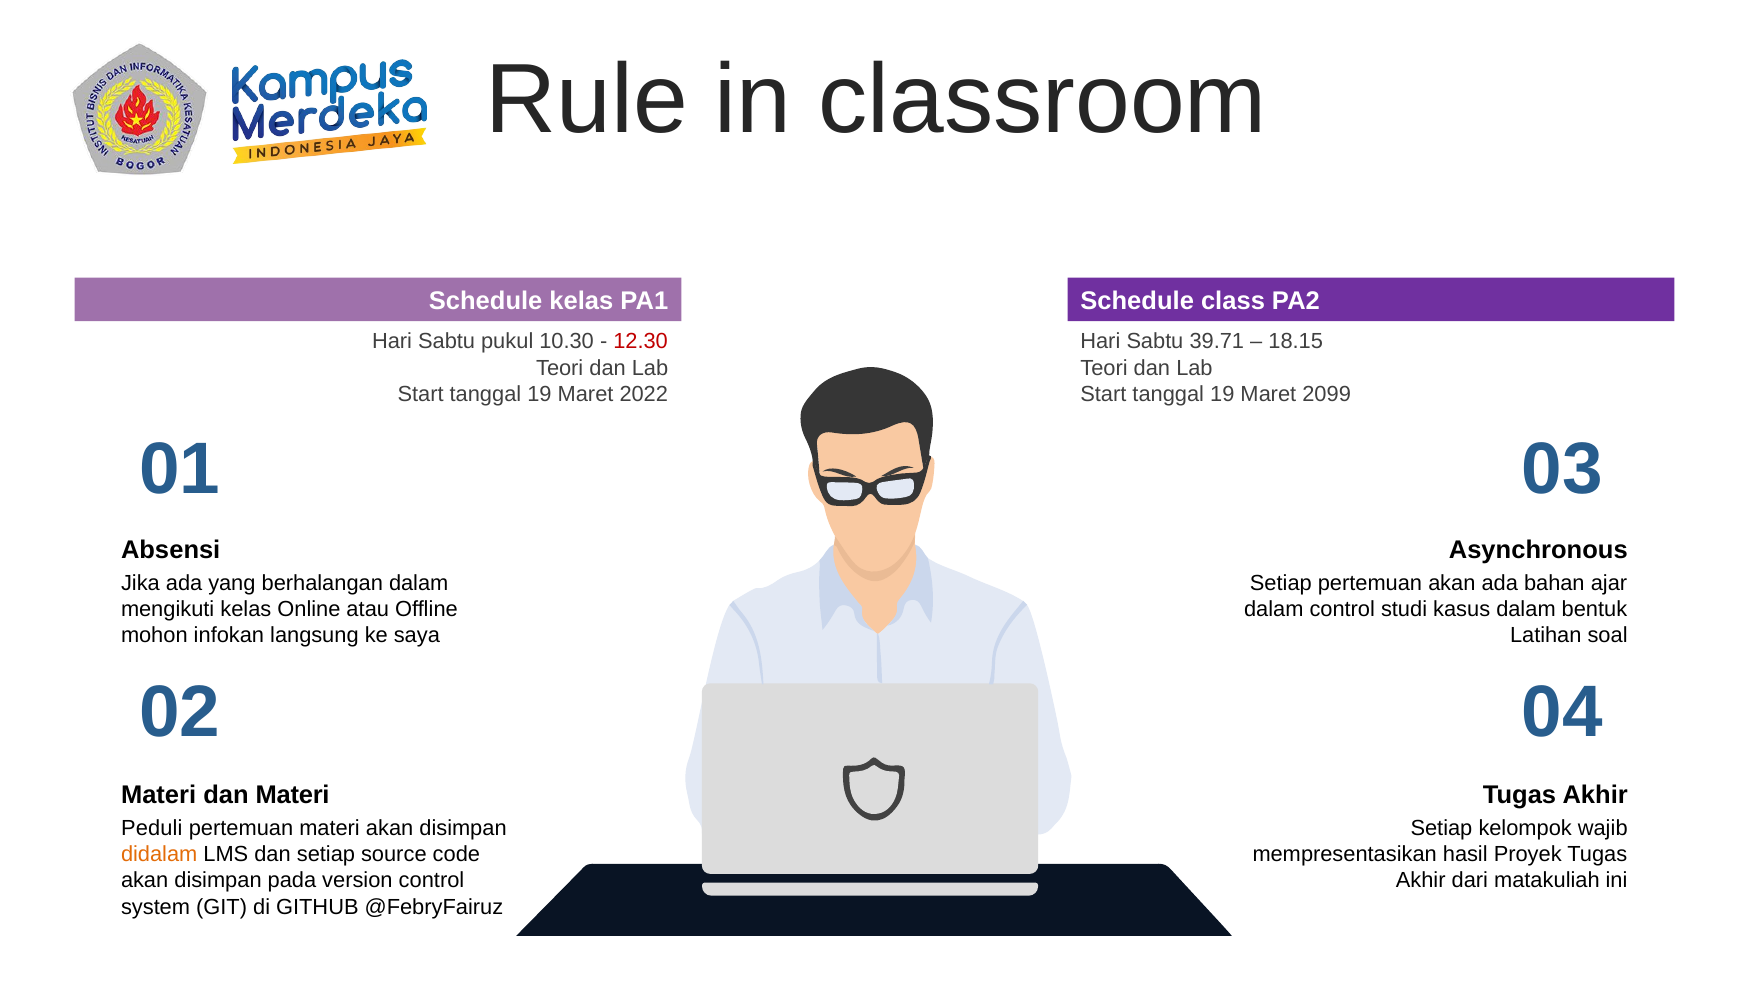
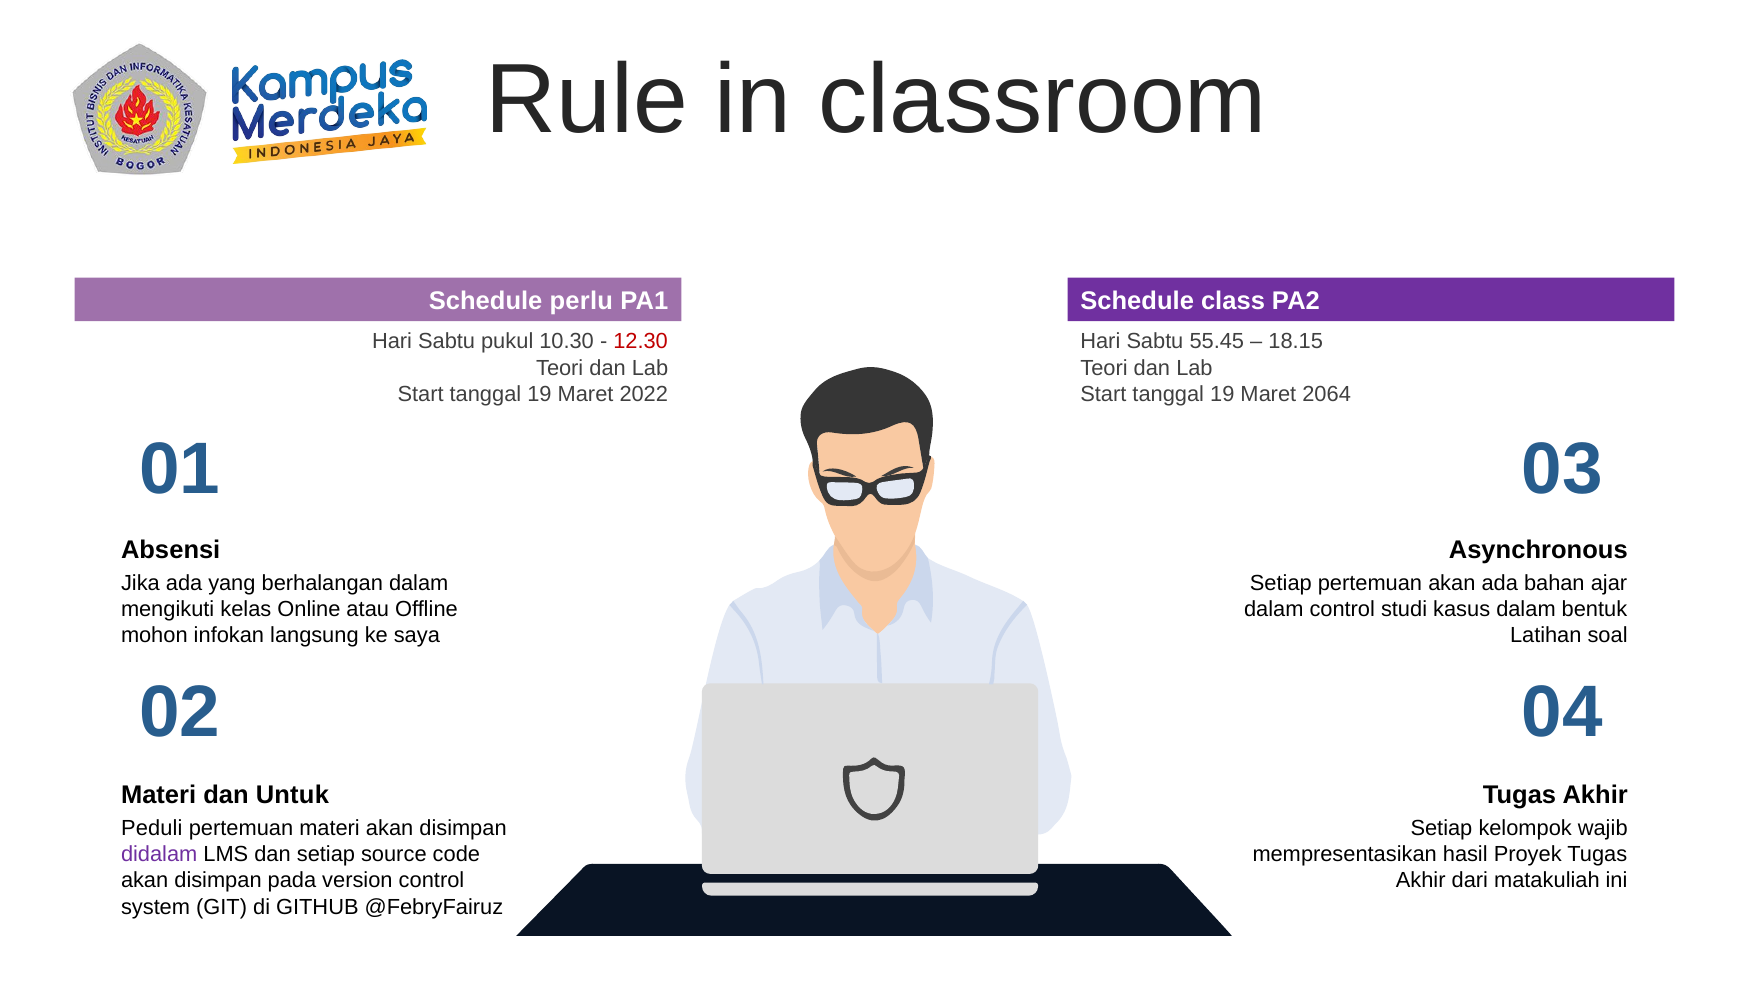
Schedule kelas: kelas -> perlu
39.71: 39.71 -> 55.45
2099: 2099 -> 2064
dan Materi: Materi -> Untuk
didalam colour: orange -> purple
